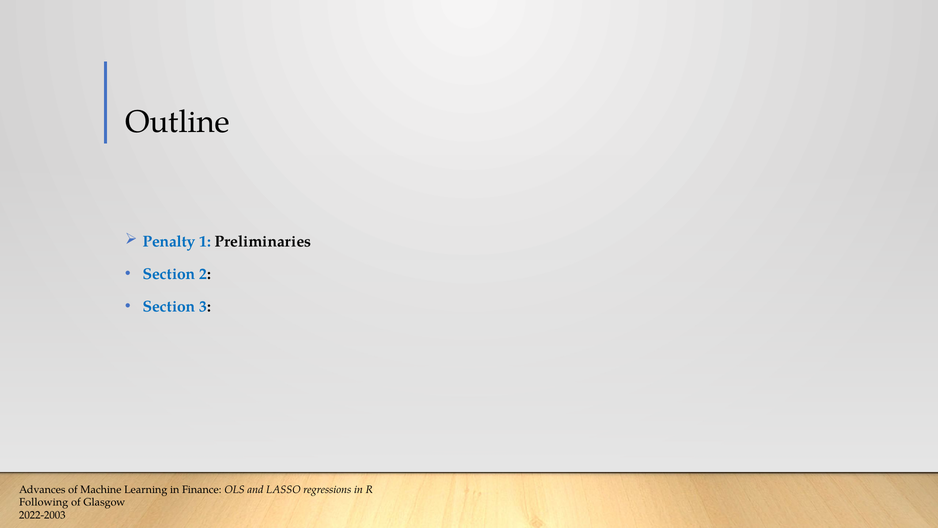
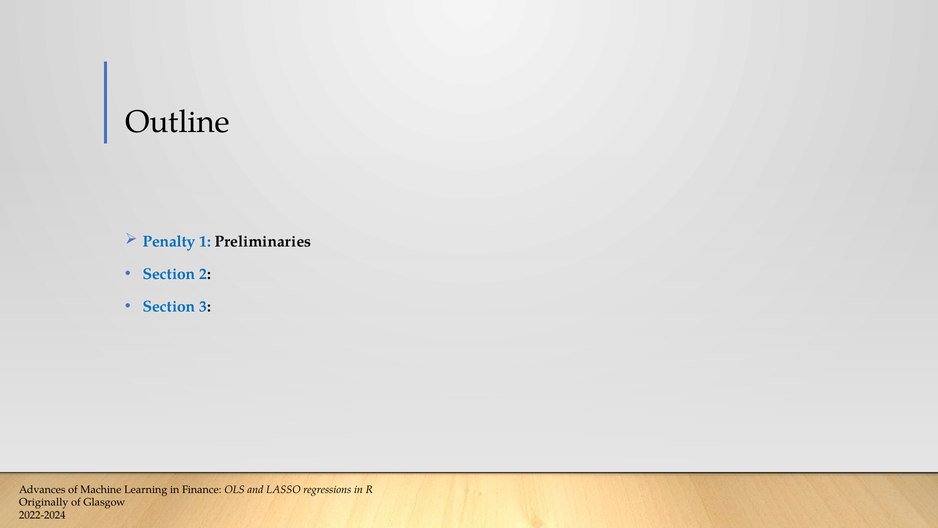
Following: Following -> Originally
2022-2003: 2022-2003 -> 2022-2024
